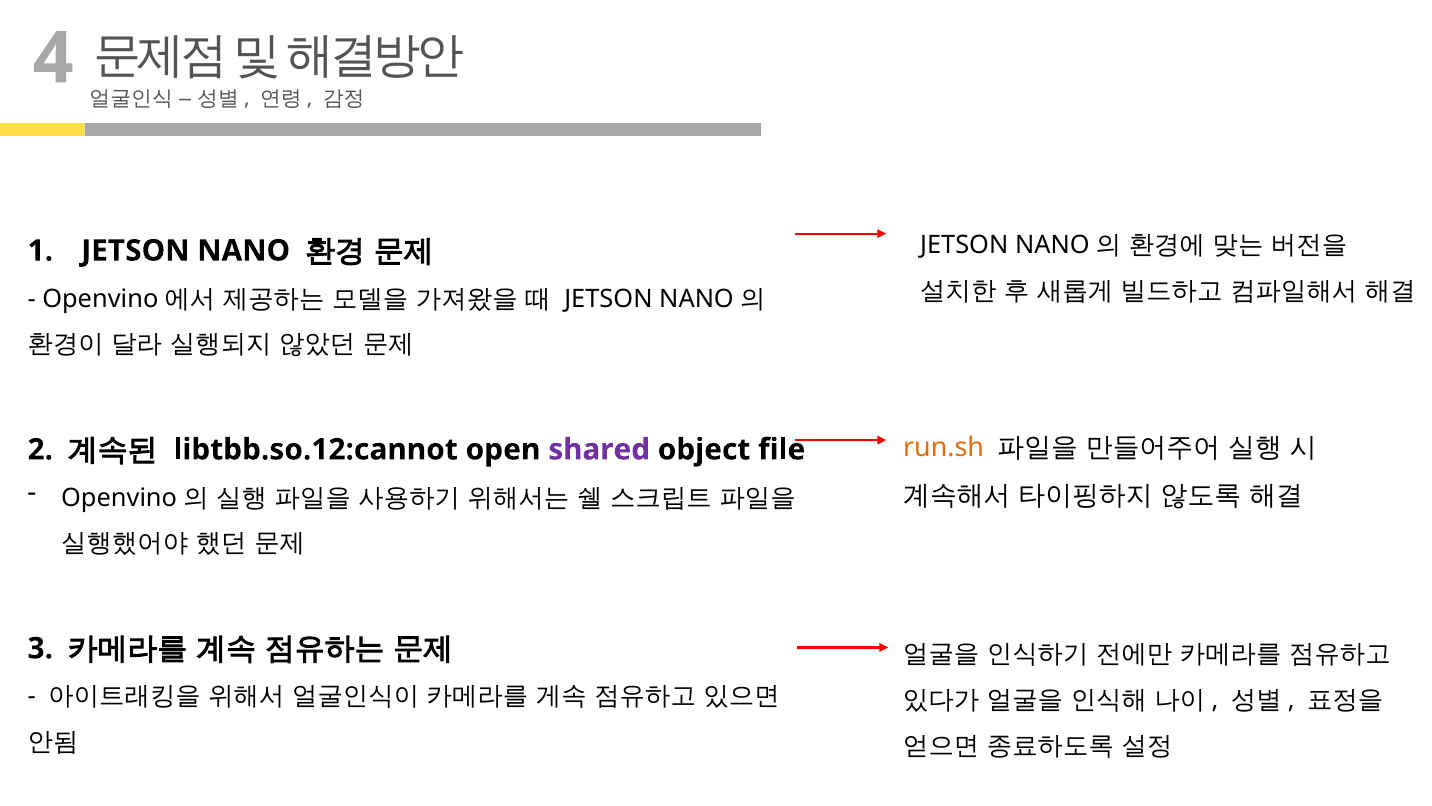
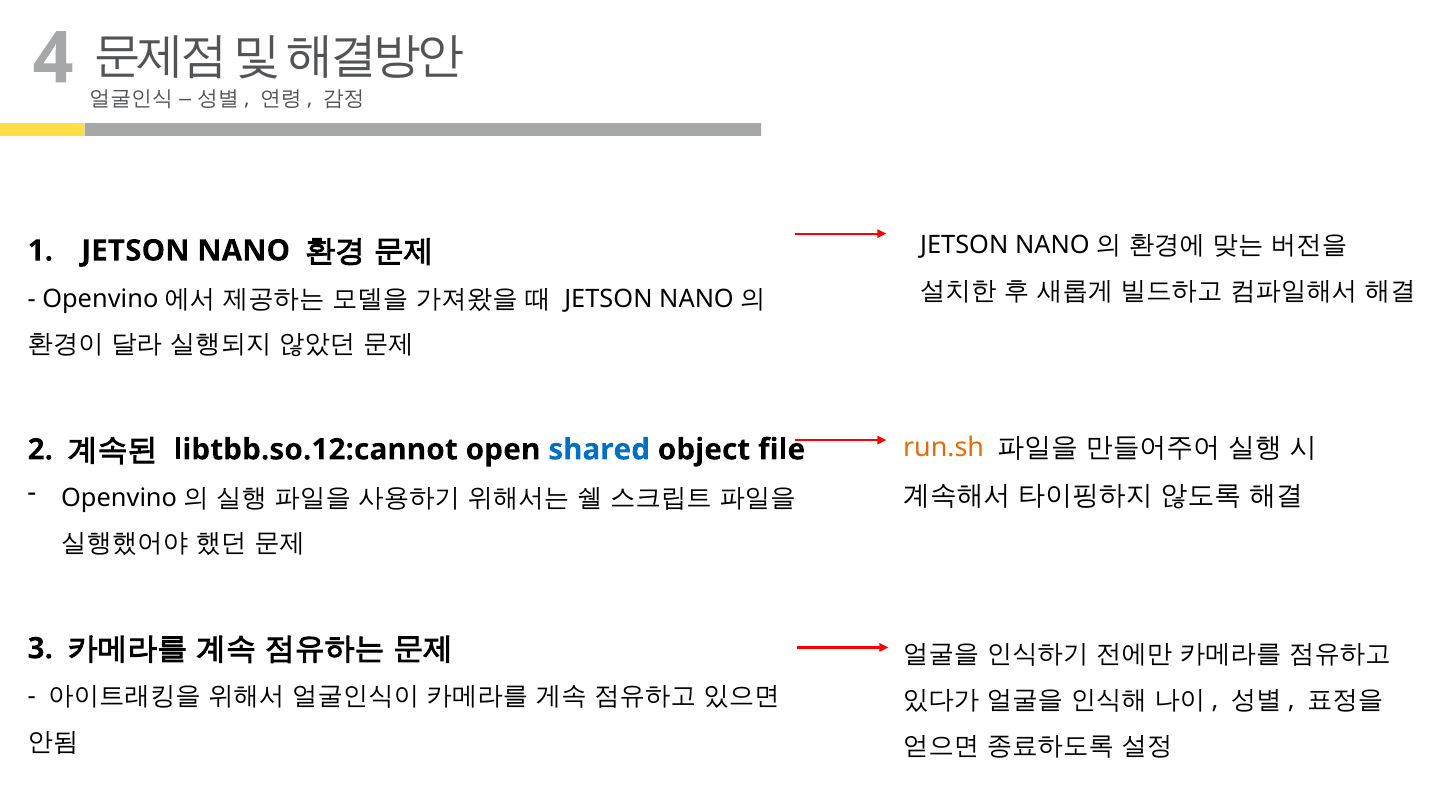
shared colour: purple -> blue
